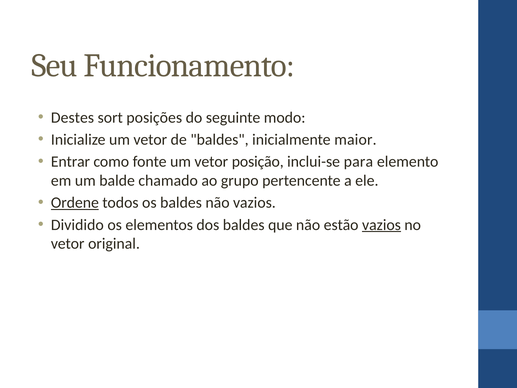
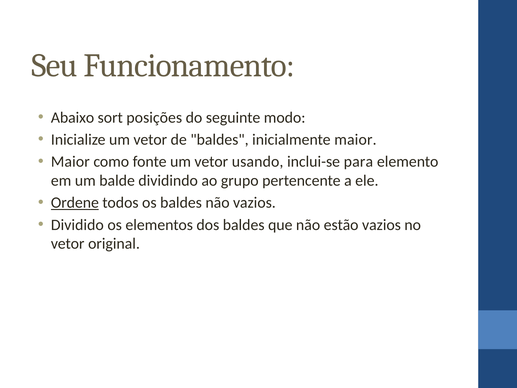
Destes: Destes -> Abaixo
Entrar at (70, 162): Entrar -> Maior
posição: posição -> usando
chamado: chamado -> dividindo
vazios at (381, 225) underline: present -> none
